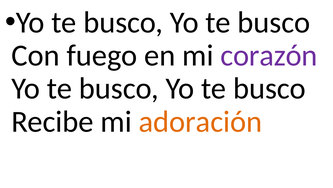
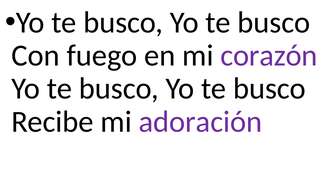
adoración colour: orange -> purple
